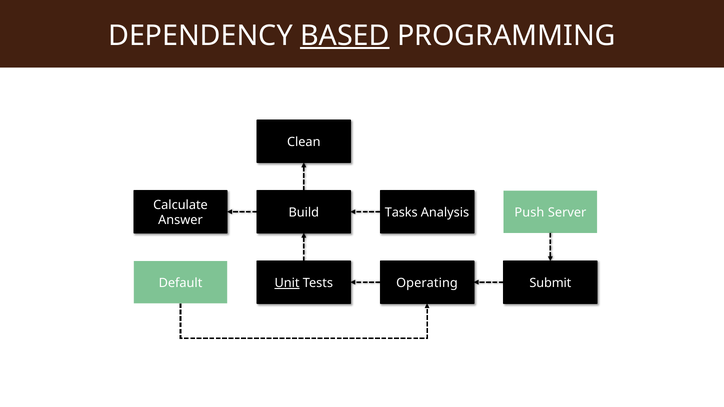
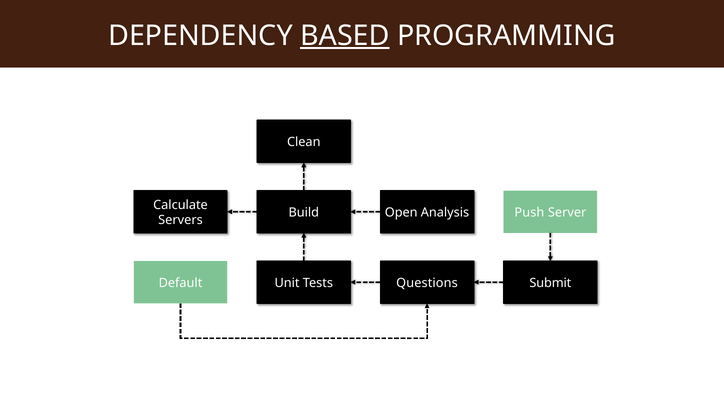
Tasks: Tasks -> Open
Answer: Answer -> Servers
Unit underline: present -> none
Operating: Operating -> Questions
